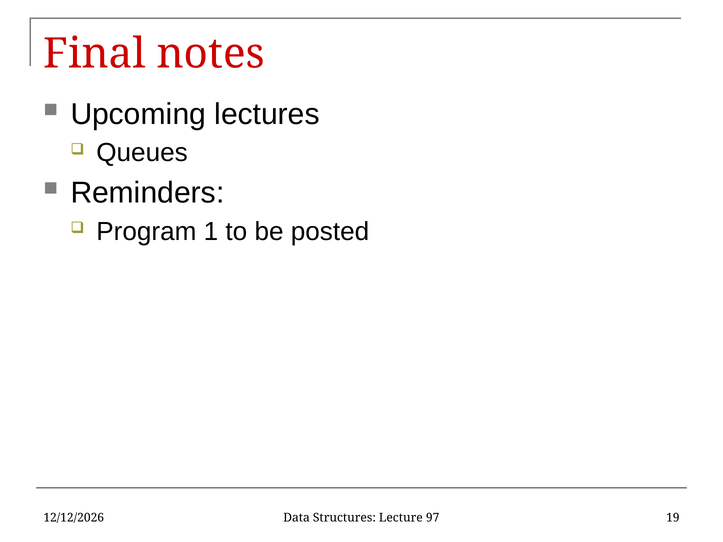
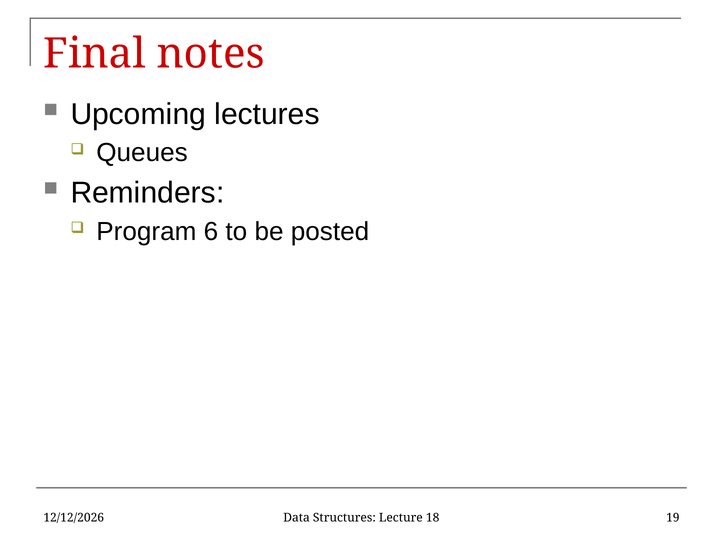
1: 1 -> 6
97: 97 -> 18
